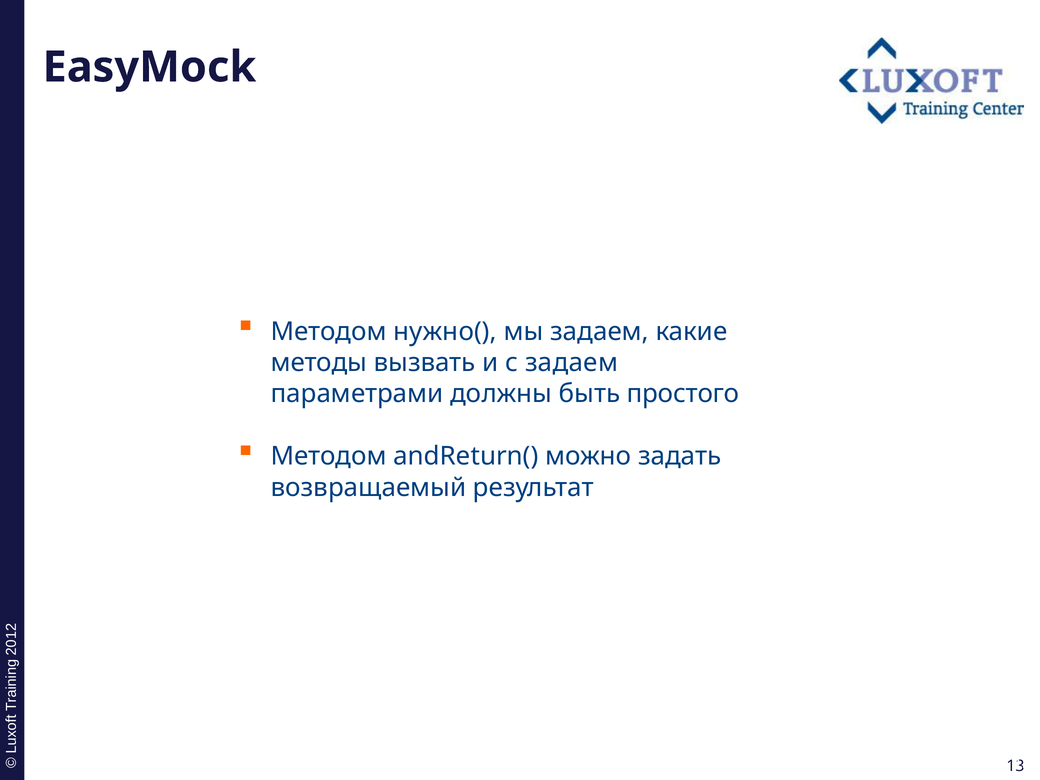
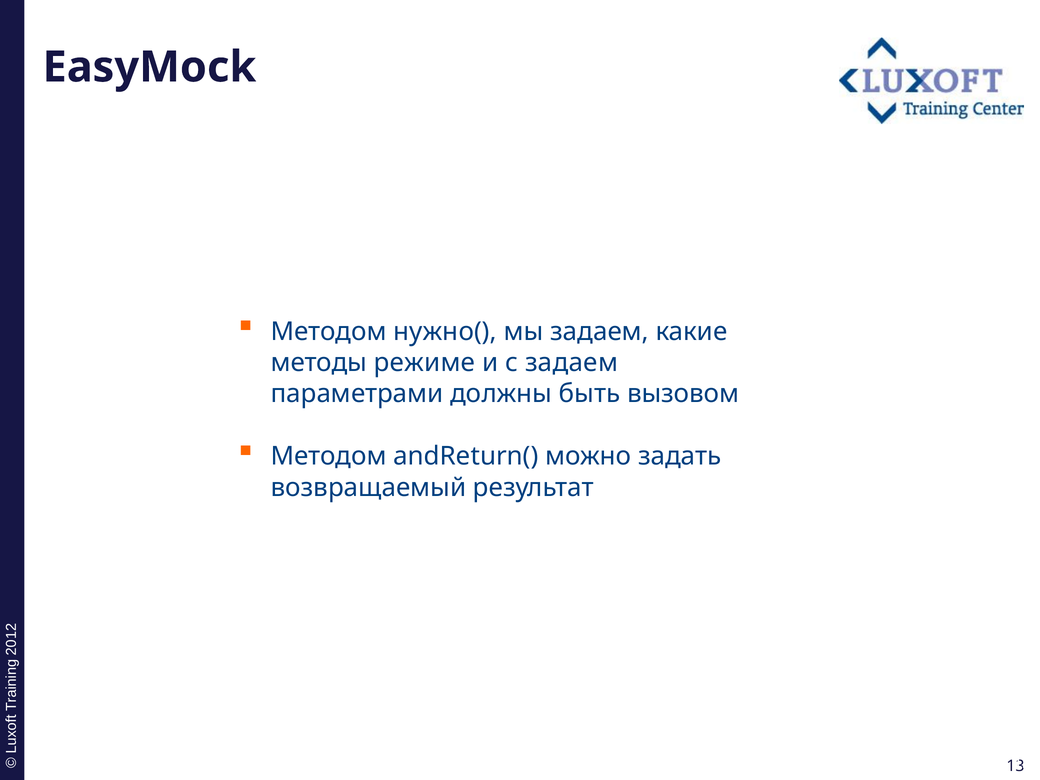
вызвать: вызвать -> режиме
простого: простого -> вызовом
